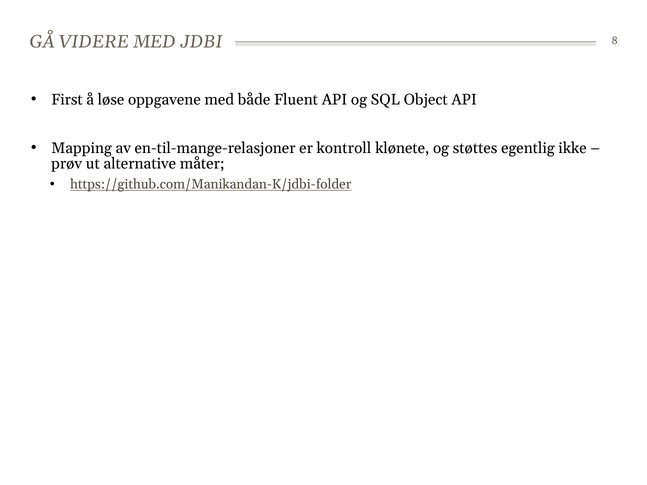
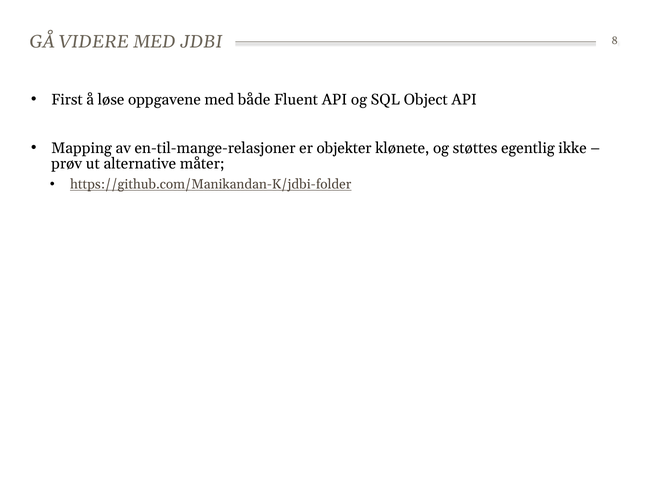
kontroll: kontroll -> objekter
